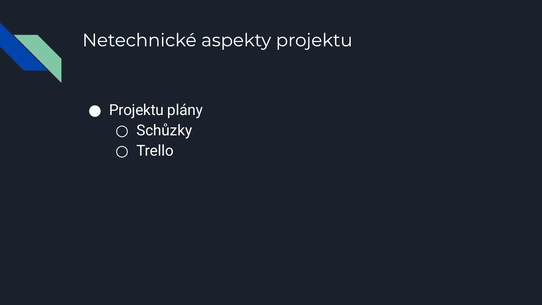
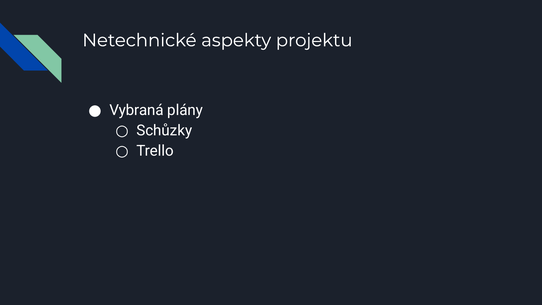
Projektu at (137, 110): Projektu -> Vybraná
